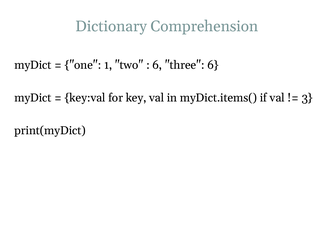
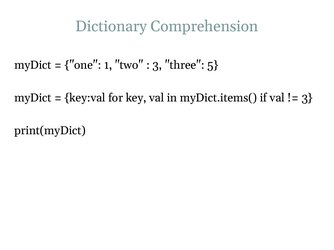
6 at (157, 65): 6 -> 3
three 6: 6 -> 5
